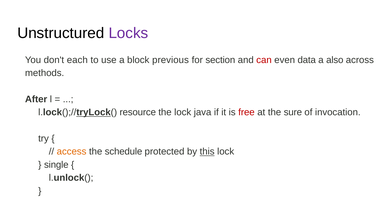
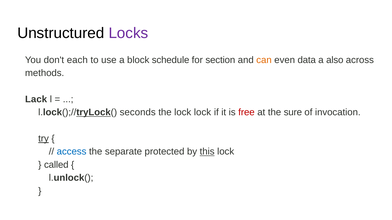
previous: previous -> schedule
can colour: red -> orange
After: After -> Lack
resource: resource -> seconds
lock java: java -> lock
try underline: none -> present
access colour: orange -> blue
schedule: schedule -> separate
single: single -> called
